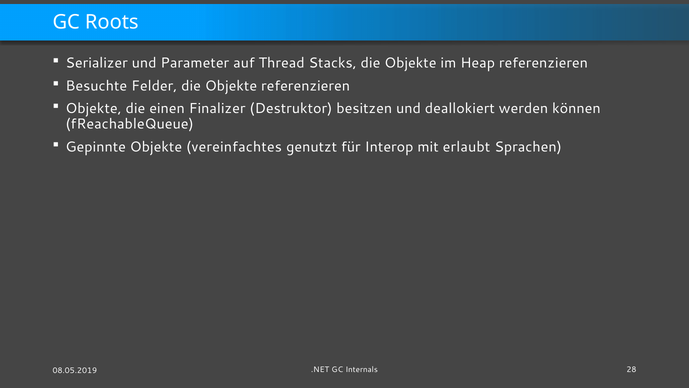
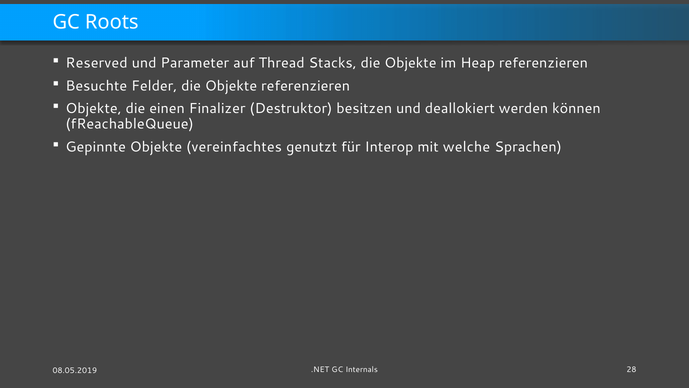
Serializer: Serializer -> Reserved
erlaubt: erlaubt -> welche
